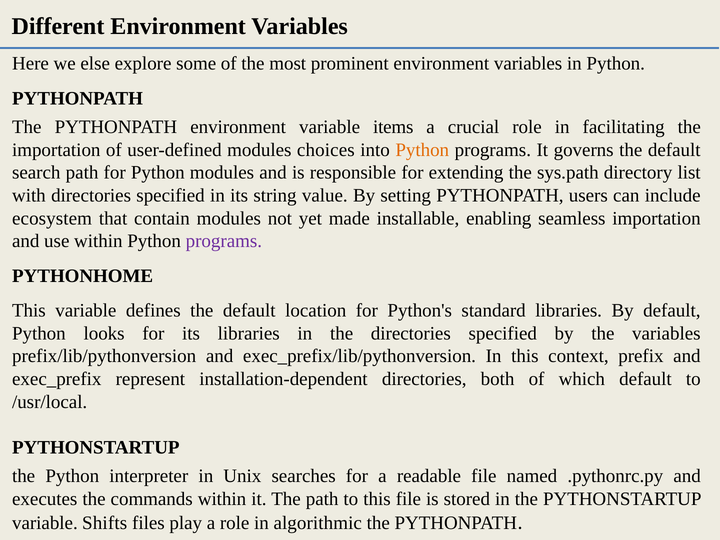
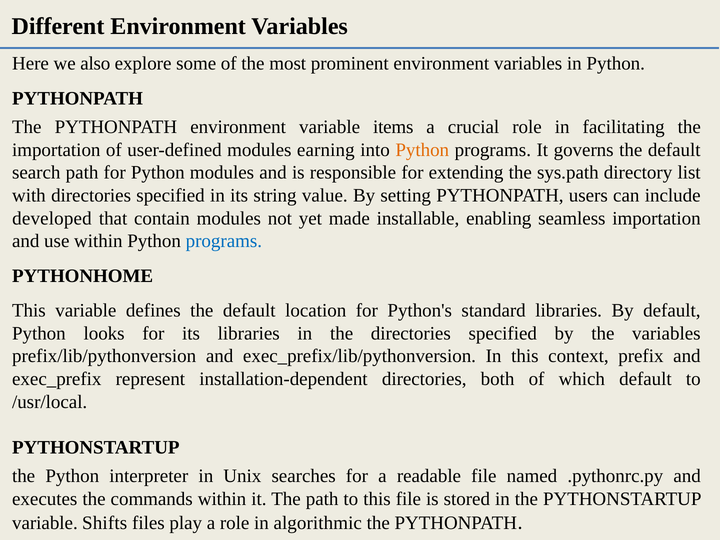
else: else -> also
choices: choices -> earning
ecosystem: ecosystem -> developed
programs at (224, 241) colour: purple -> blue
